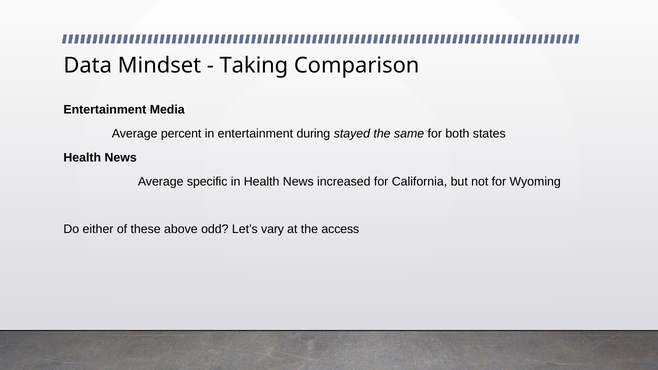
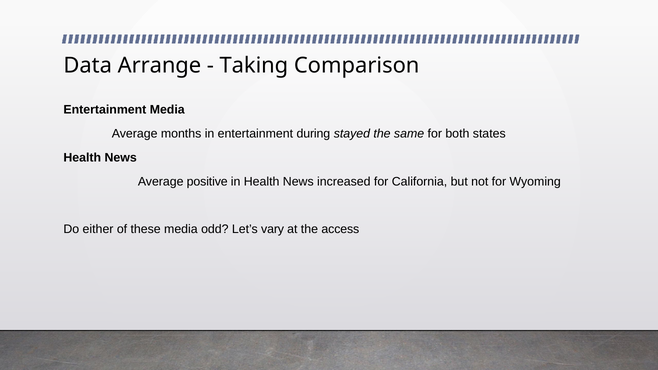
Mindset: Mindset -> Arrange
percent: percent -> months
specific: specific -> positive
these above: above -> media
